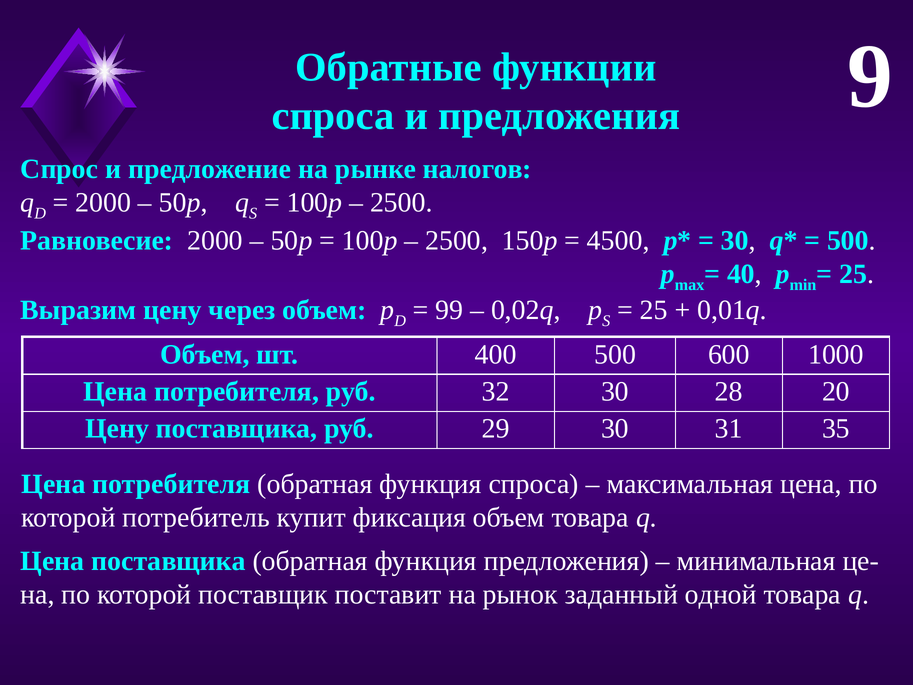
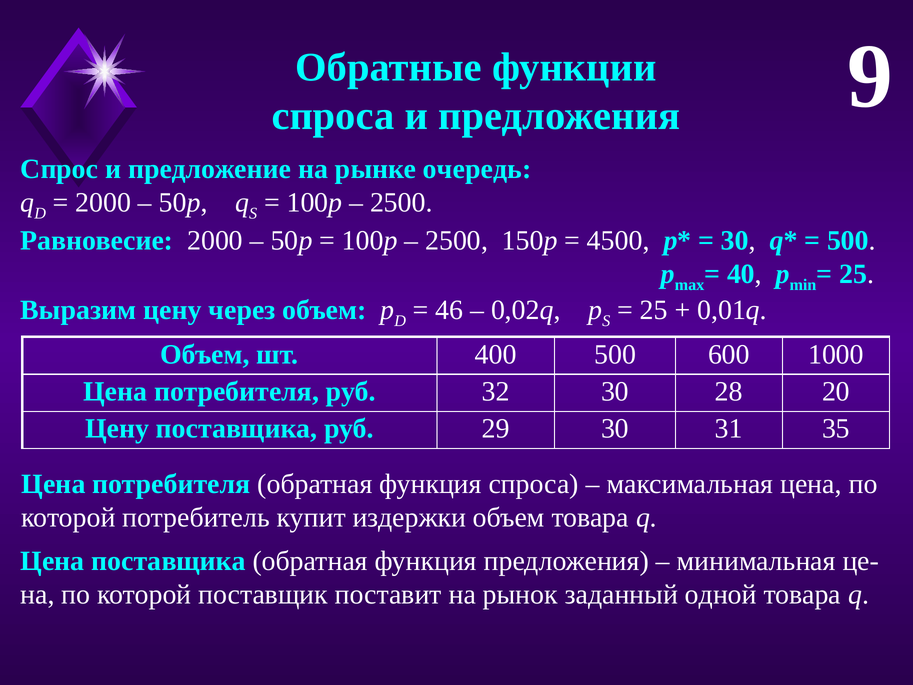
налогов: налогов -> очередь
99: 99 -> 46
фиксация: фиксация -> издержки
